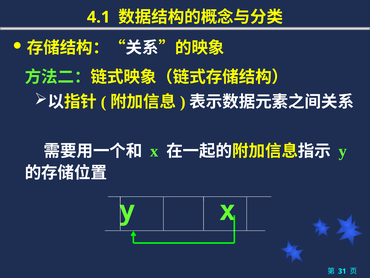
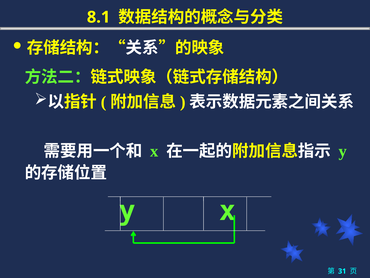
4.1: 4.1 -> 8.1
